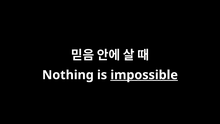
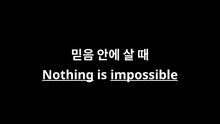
Nothing underline: none -> present
